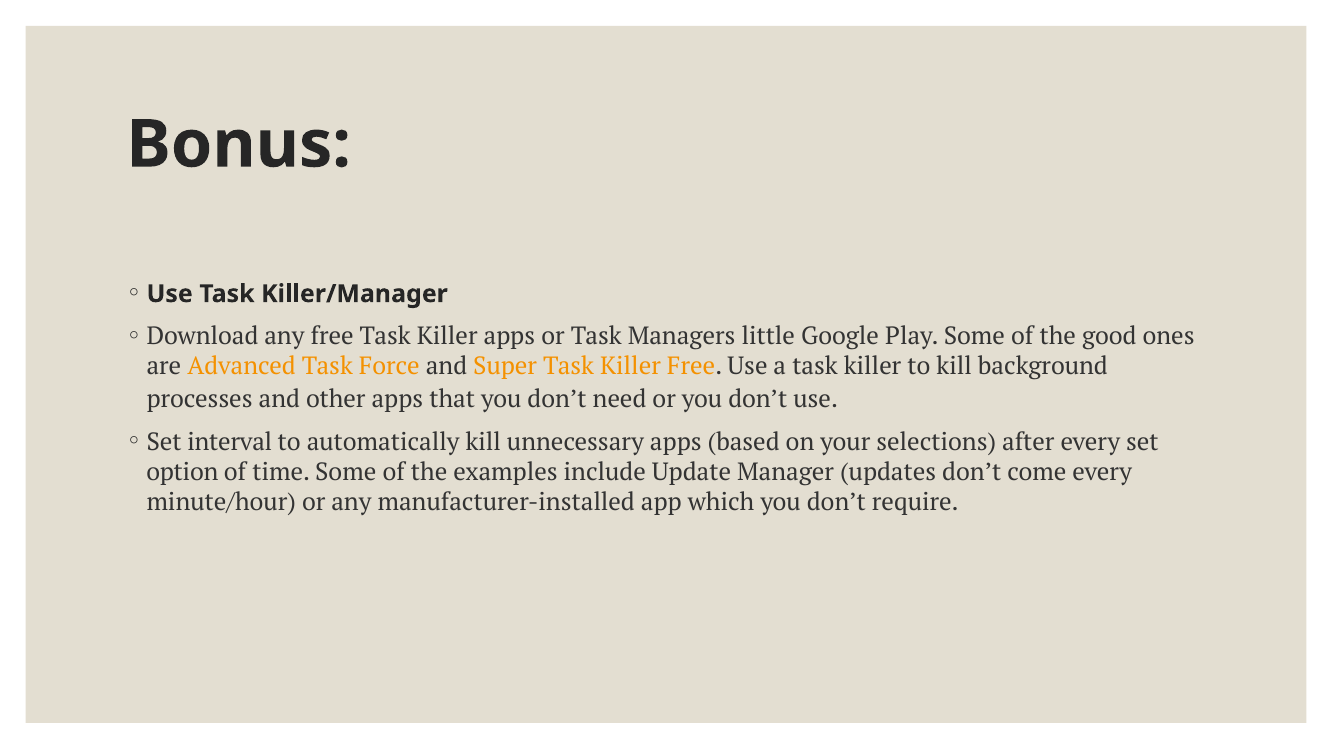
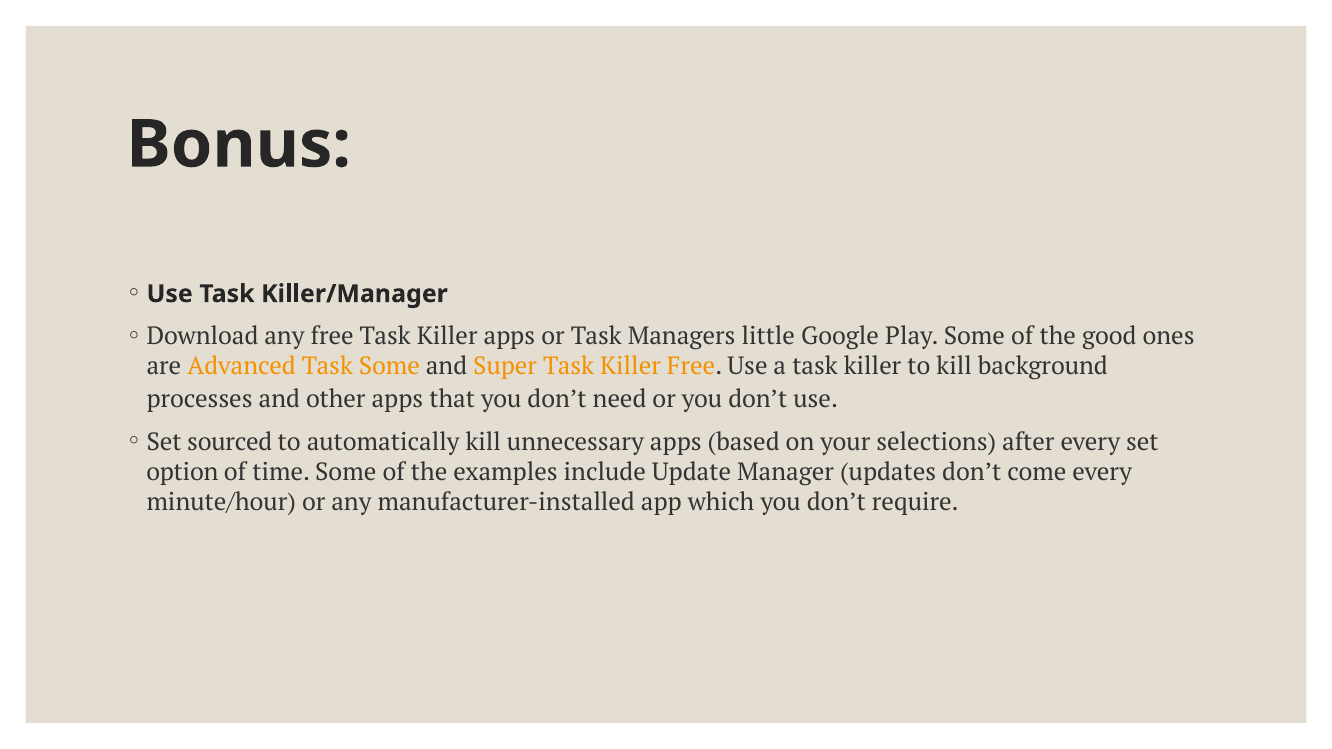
Task Force: Force -> Some
interval: interval -> sourced
